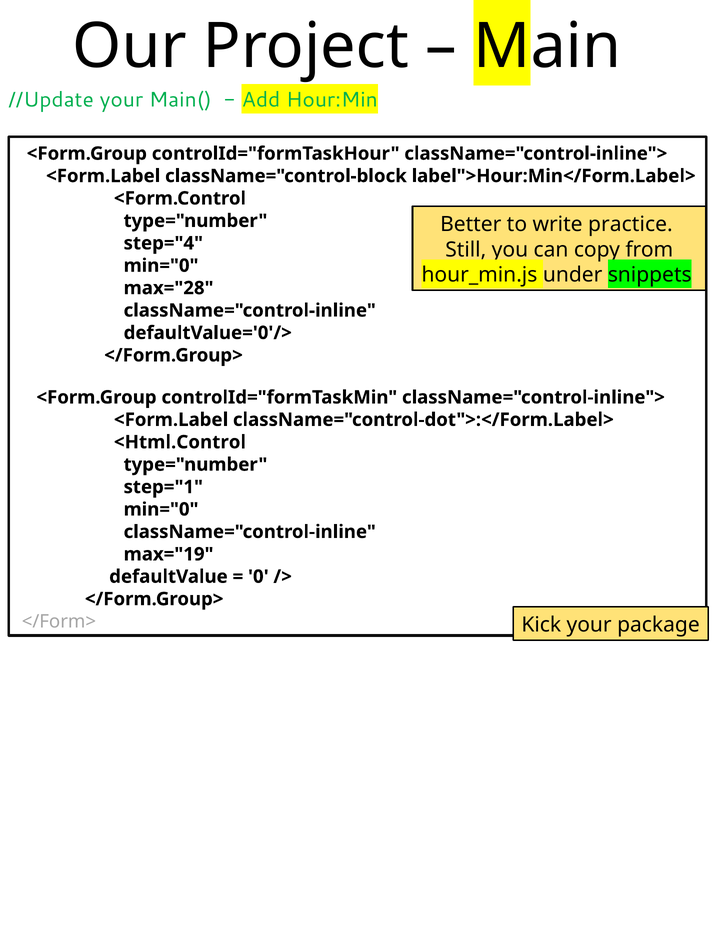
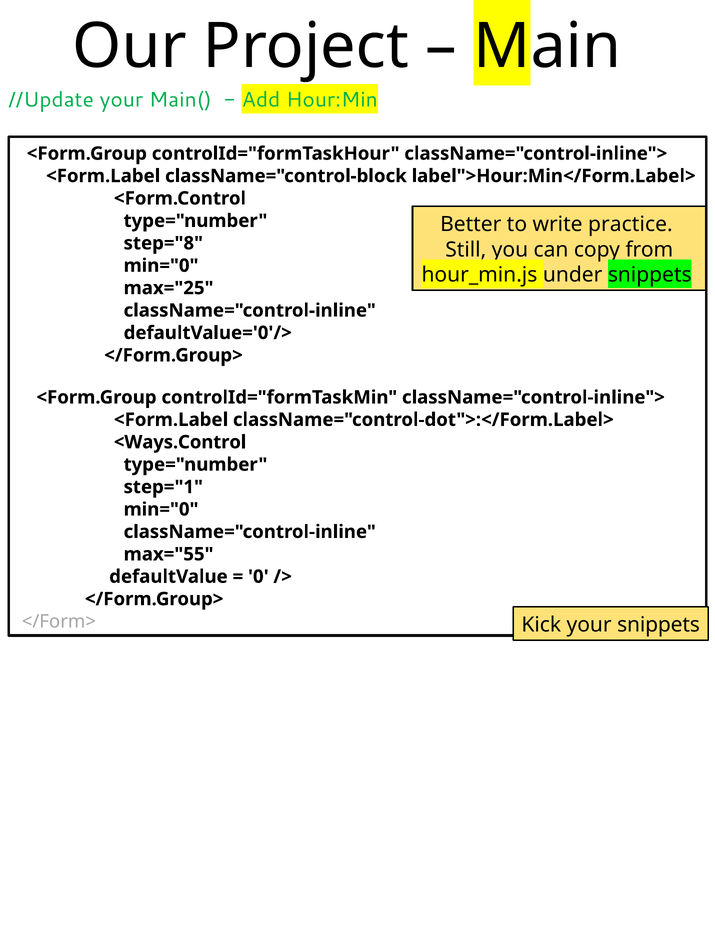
step="4: step="4 -> step="8
max="28: max="28 -> max="25
<Html.Control: <Html.Control -> <Ways.Control
max="19: max="19 -> max="55
your package: package -> snippets
